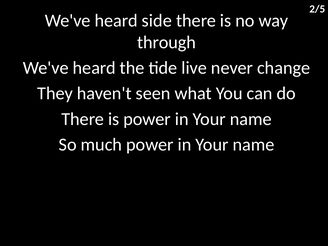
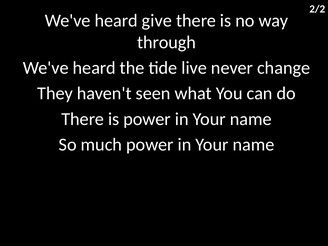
2/5: 2/5 -> 2/2
side: side -> give
